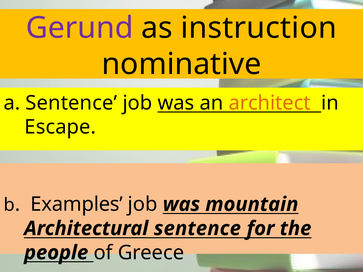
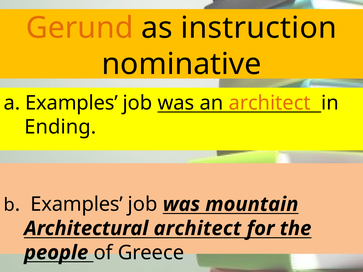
Gerund colour: purple -> orange
a Sentence: Sentence -> Examples
Escape: Escape -> Ending
Architectural sentence: sentence -> architect
